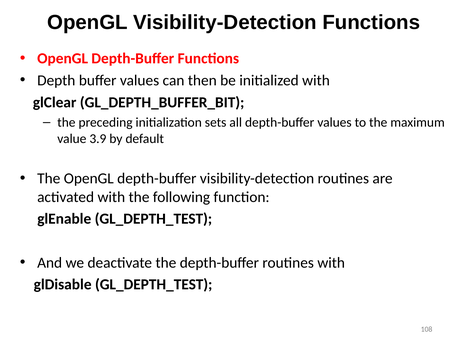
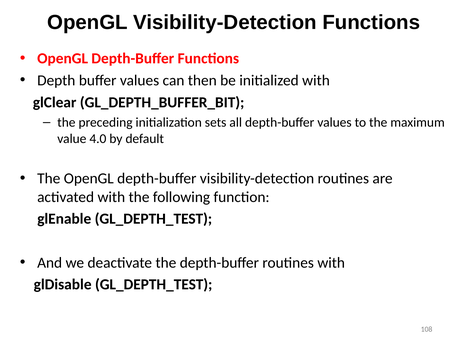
3.9: 3.9 -> 4.0
